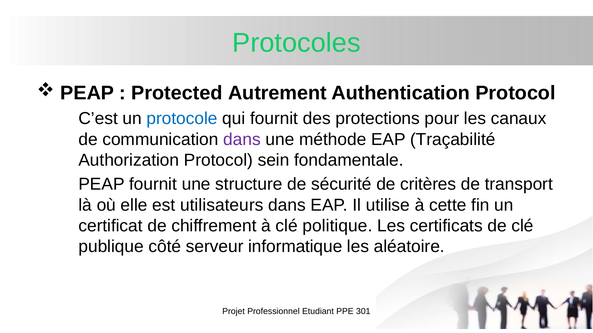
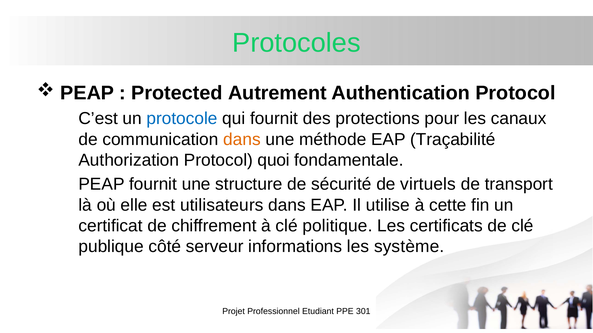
dans at (242, 140) colour: purple -> orange
sein: sein -> quoi
critères: critères -> virtuels
informatique: informatique -> informations
aléatoire: aléatoire -> système
